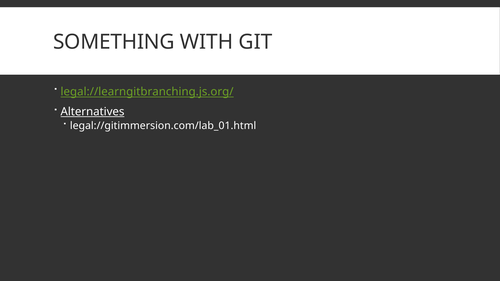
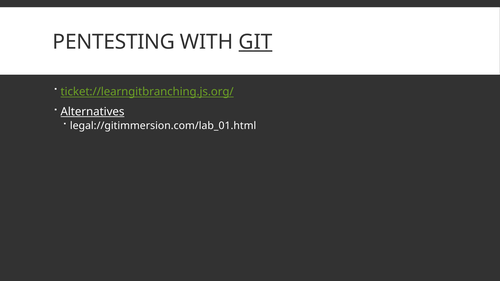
SOMETHING: SOMETHING -> PENTESTING
GIT underline: none -> present
legal://learngitbranching.js.org/: legal://learngitbranching.js.org/ -> ticket://learngitbranching.js.org/
